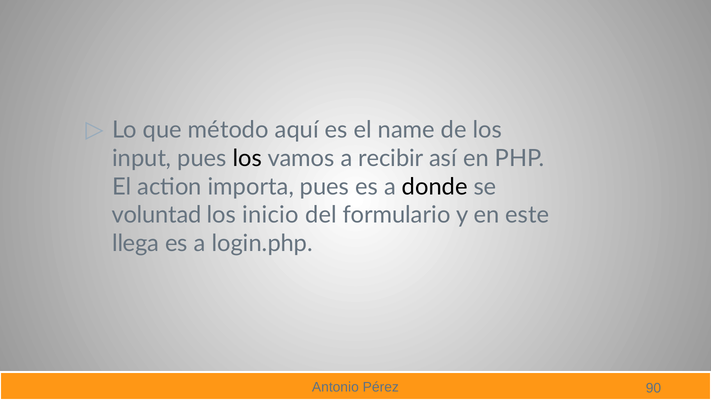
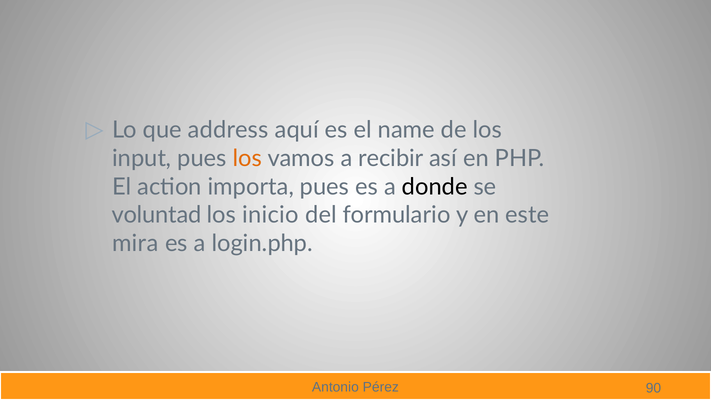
método: método -> address
los at (247, 158) colour: black -> orange
llega: llega -> mira
